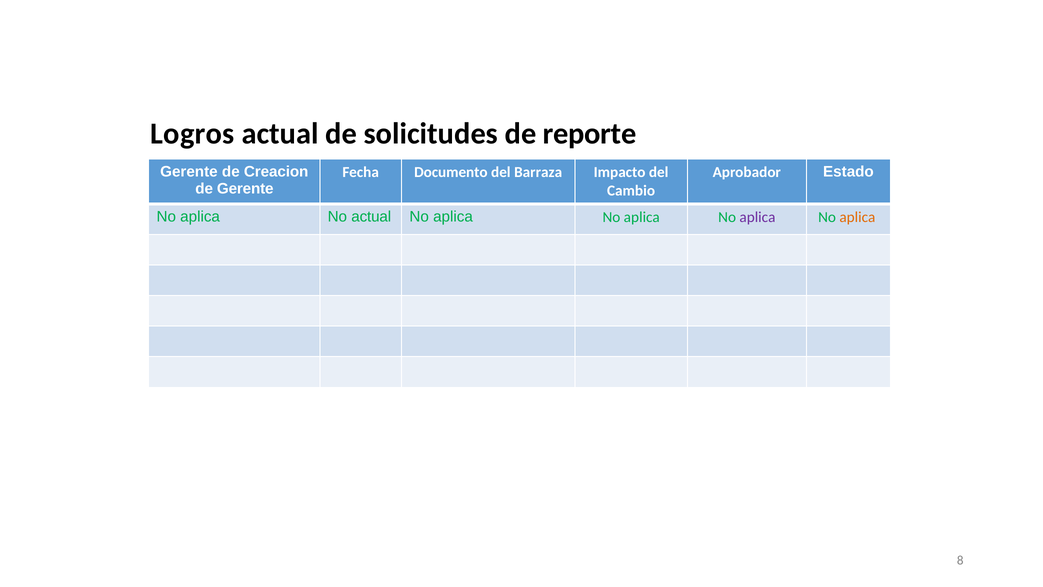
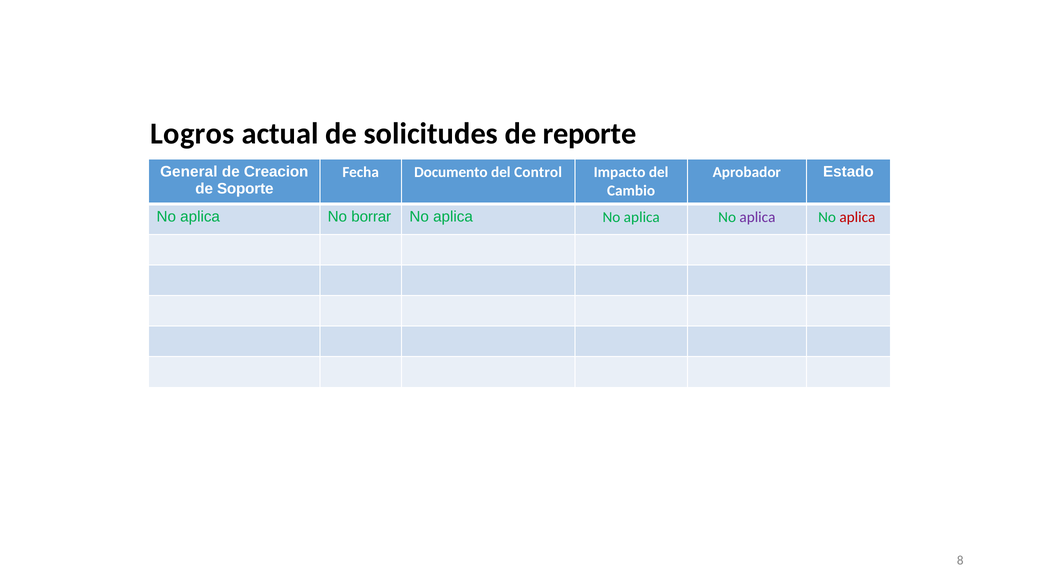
Gerente at (189, 172): Gerente -> General
Barraza: Barraza -> Control
de Gerente: Gerente -> Soporte
No actual: actual -> borrar
aplica at (857, 217) colour: orange -> red
